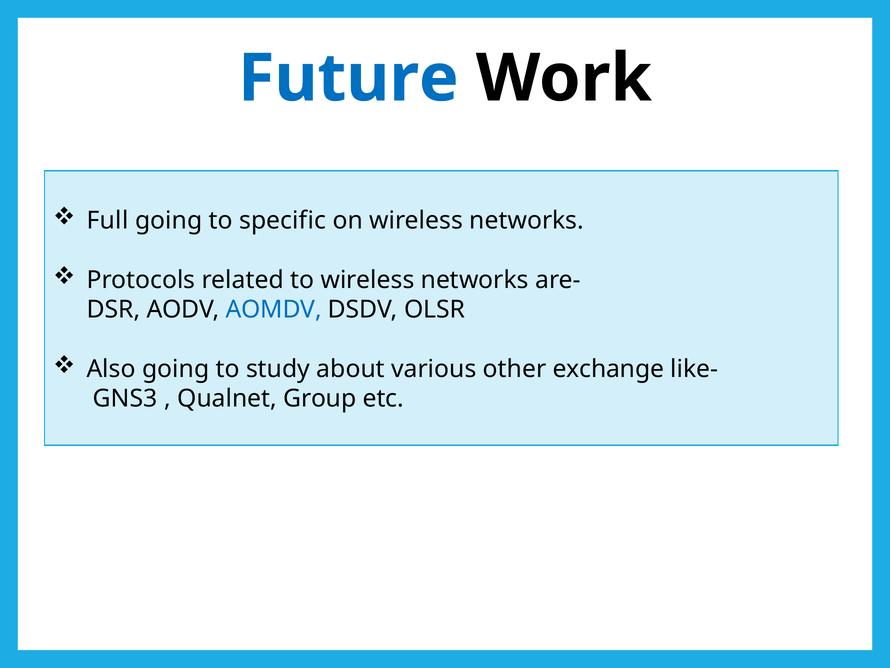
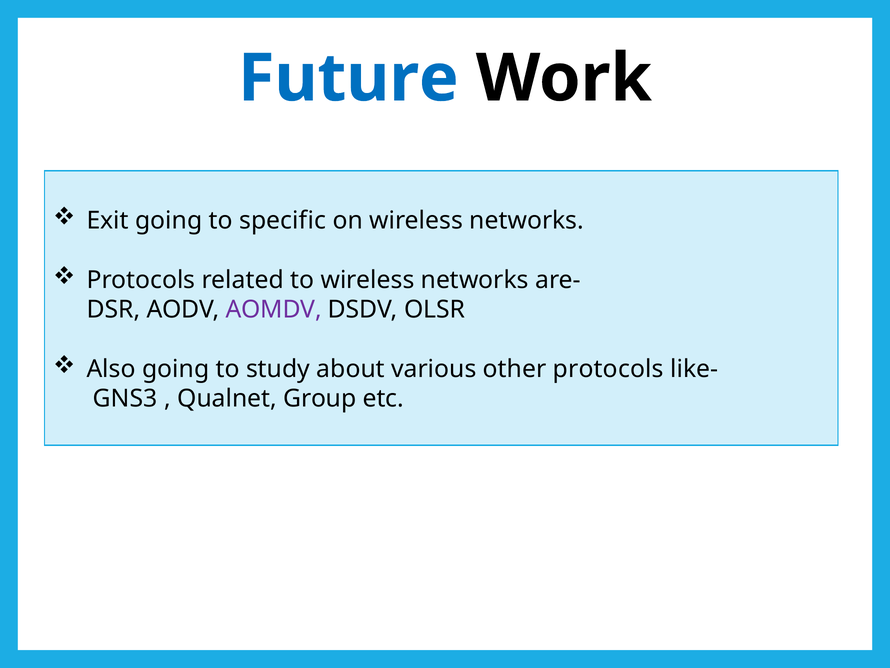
Full: Full -> Exit
AOMDV colour: blue -> purple
other exchange: exchange -> protocols
